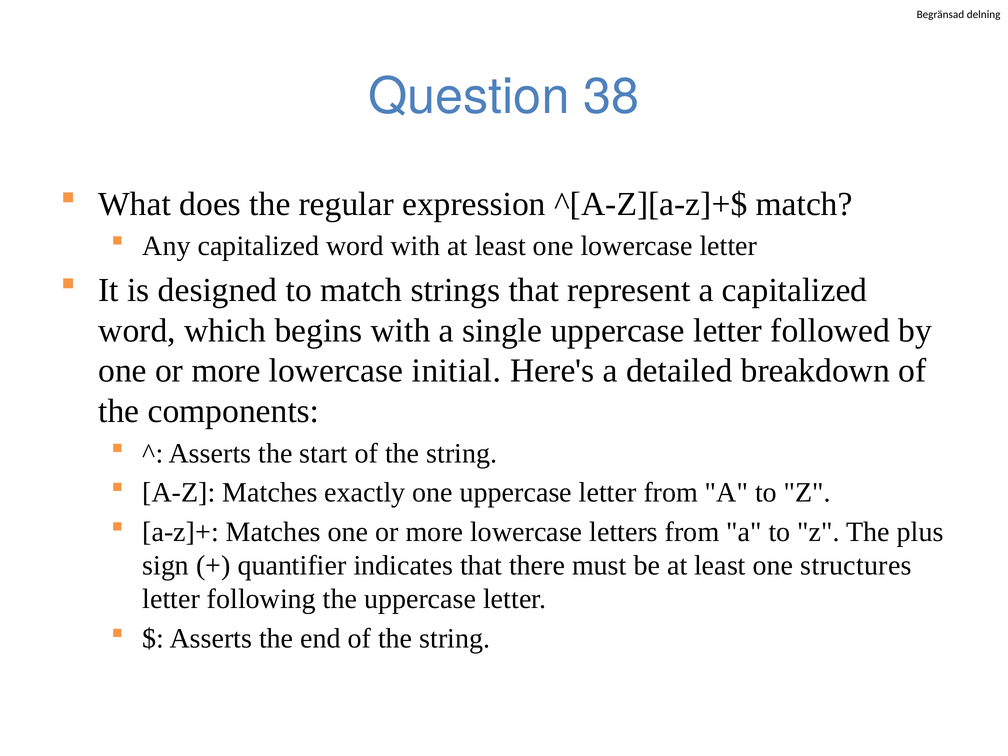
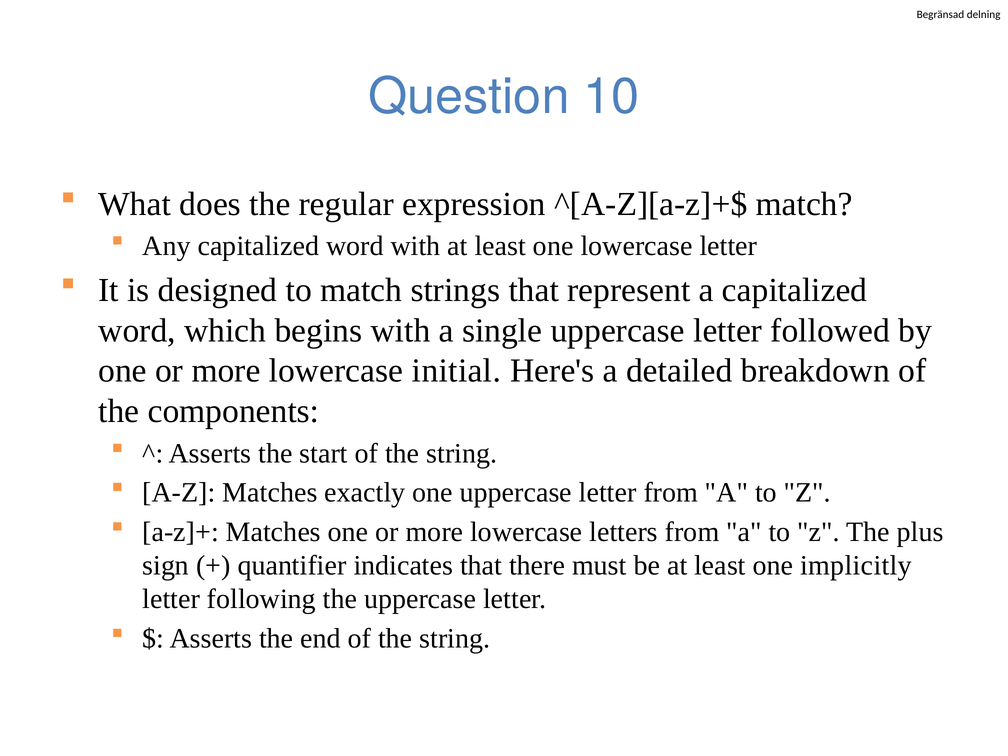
38: 38 -> 10
structures: structures -> implicitly
